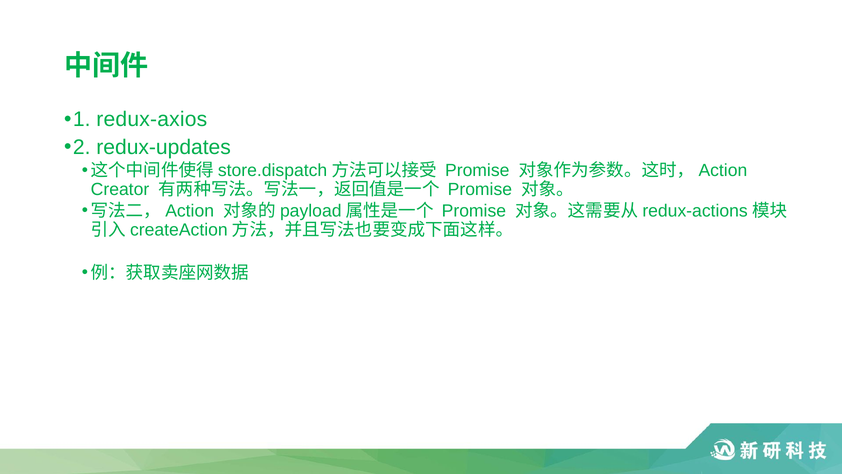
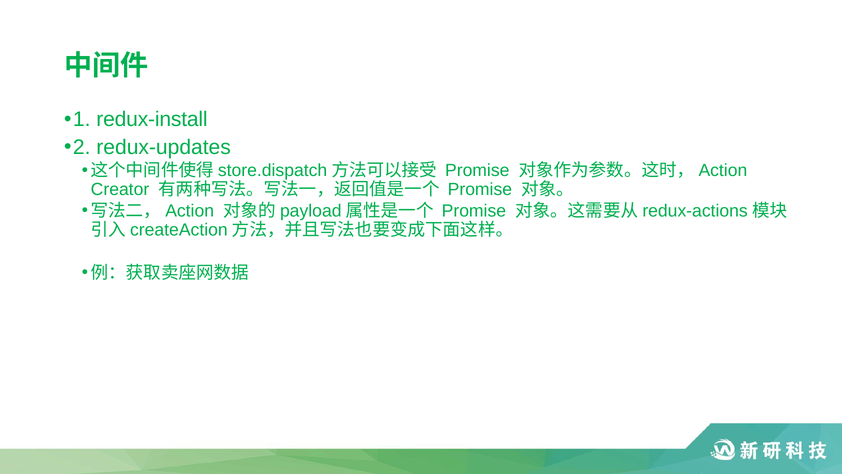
redux-axios: redux-axios -> redux-install
